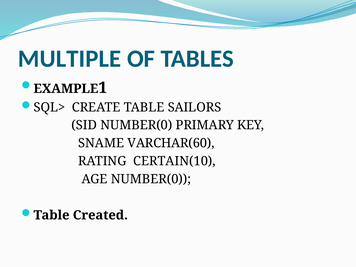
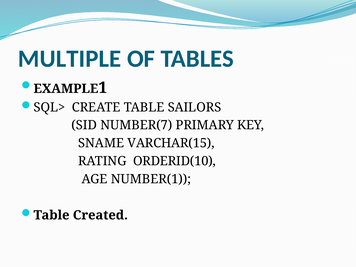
SID NUMBER(0: NUMBER(0 -> NUMBER(7
VARCHAR(60: VARCHAR(60 -> VARCHAR(15
CERTAIN(10: CERTAIN(10 -> ORDERID(10
AGE NUMBER(0: NUMBER(0 -> NUMBER(1
